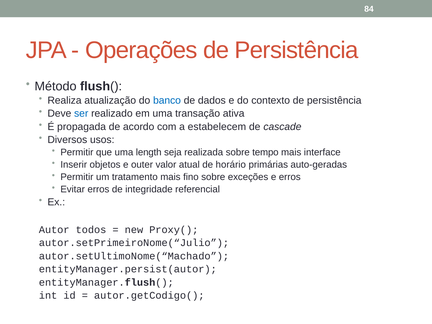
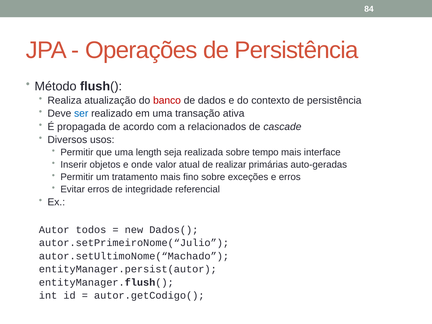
banco colour: blue -> red
estabelecem: estabelecem -> relacionados
outer: outer -> onde
horário: horário -> realizar
Proxy(: Proxy( -> Dados(
